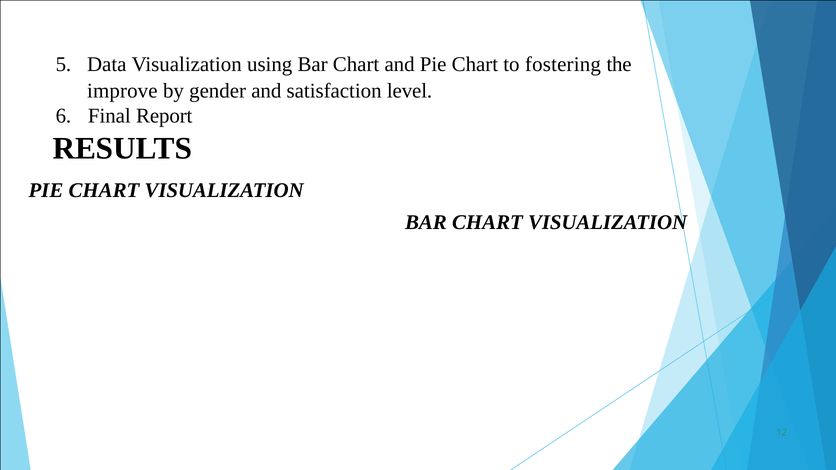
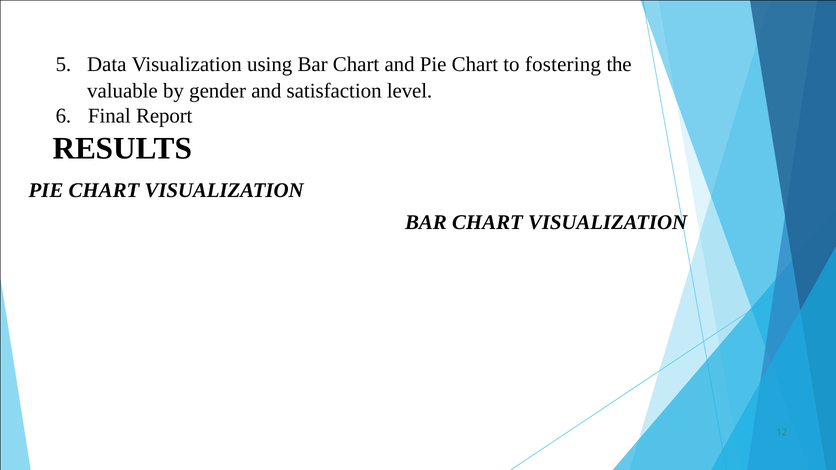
improve: improve -> valuable
